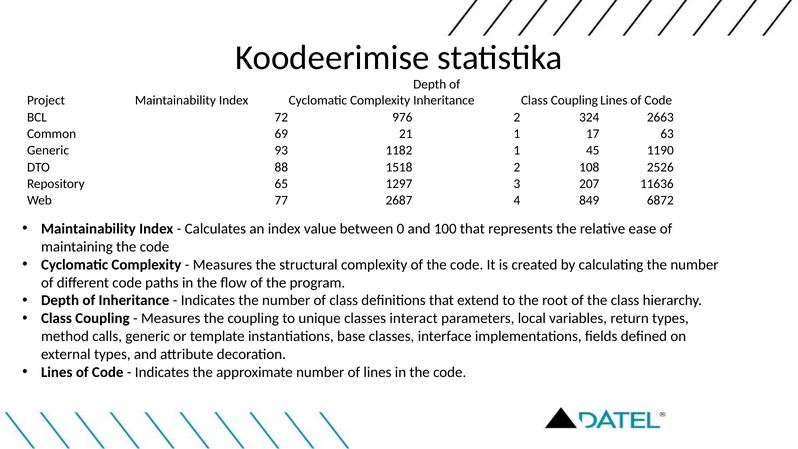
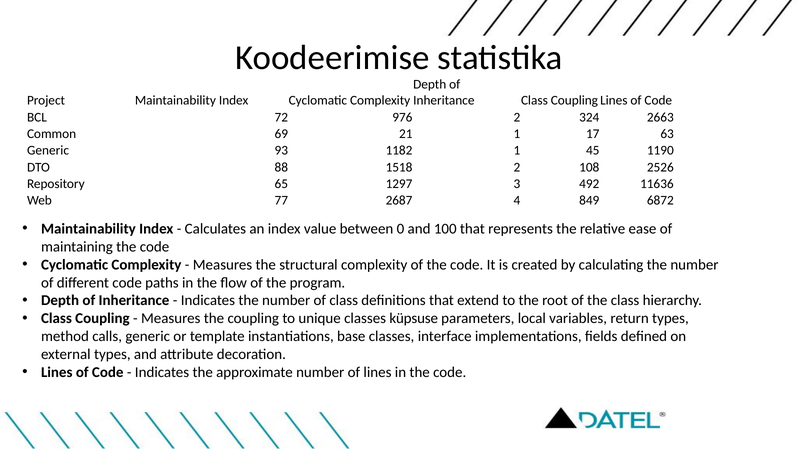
207: 207 -> 492
interact: interact -> küpsuse
